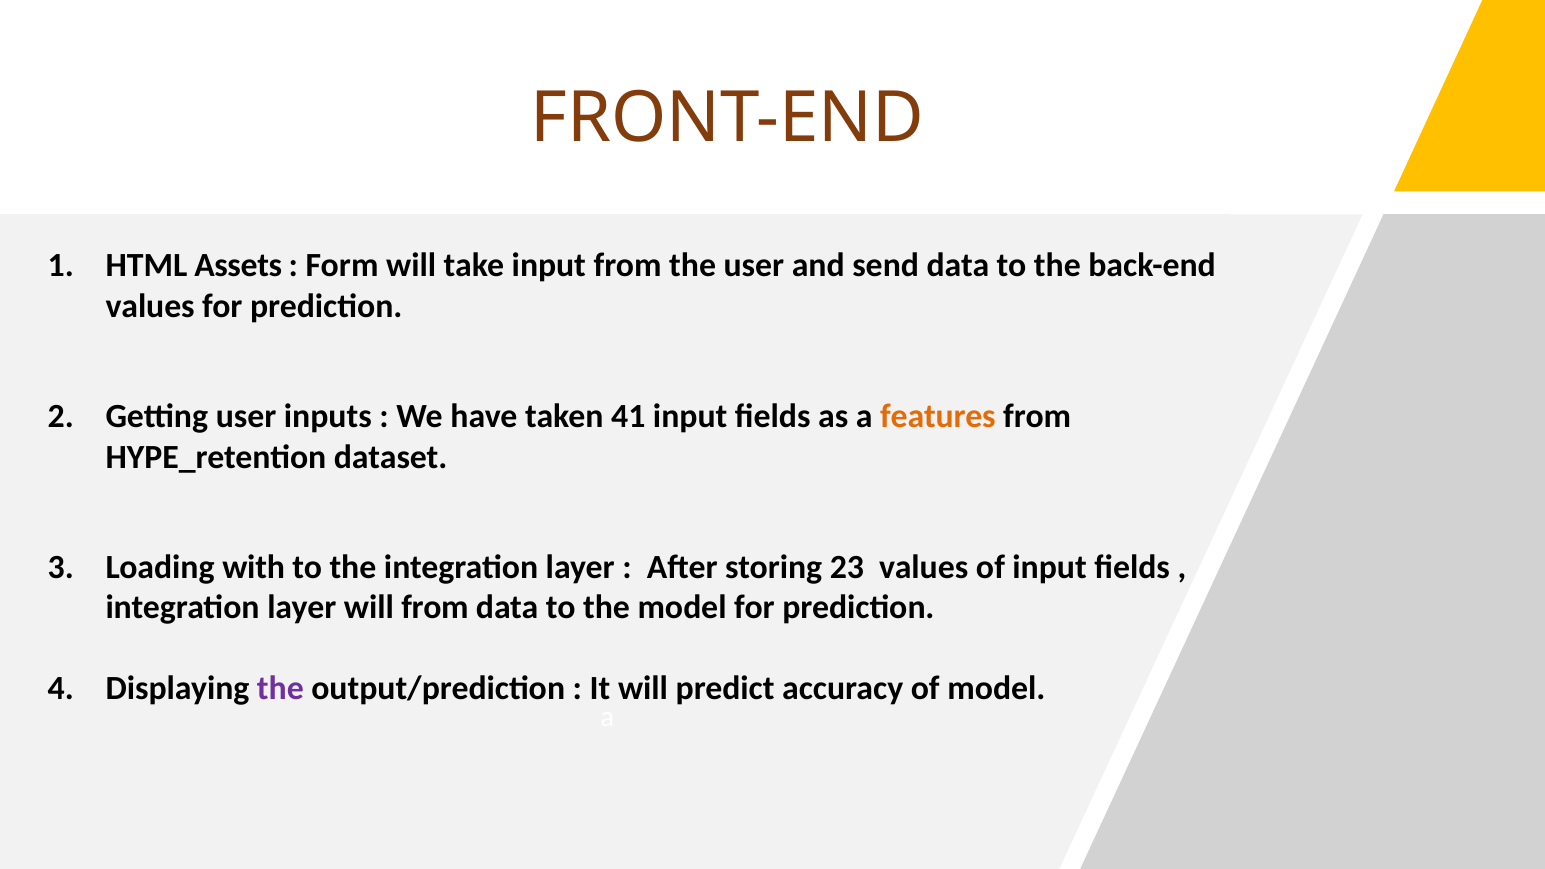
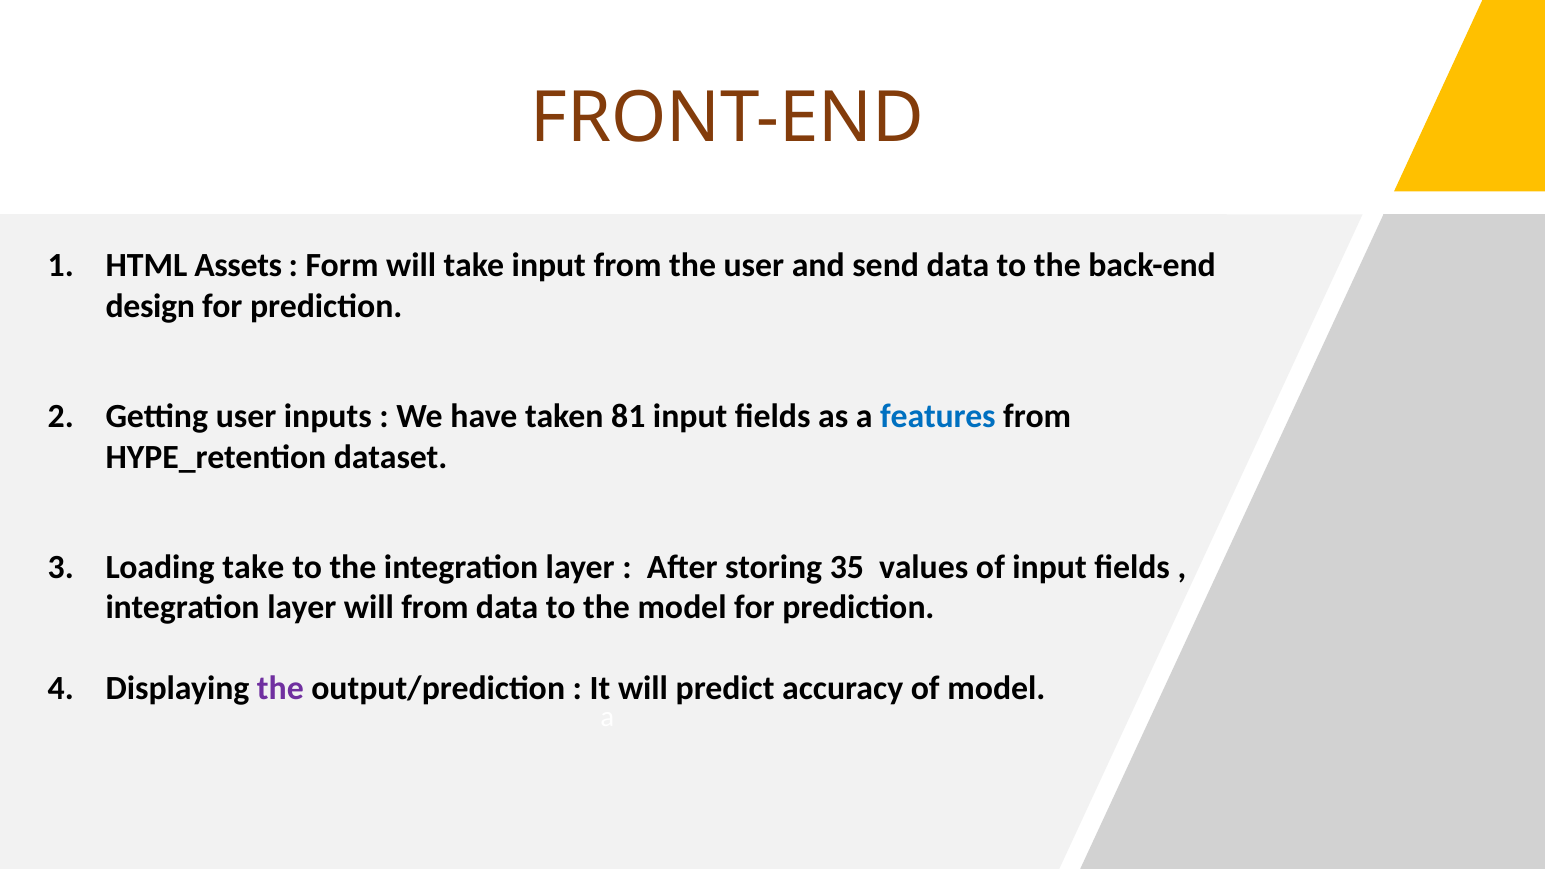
values at (150, 306): values -> design
41: 41 -> 81
features colour: orange -> blue
Loading with: with -> take
23: 23 -> 35
